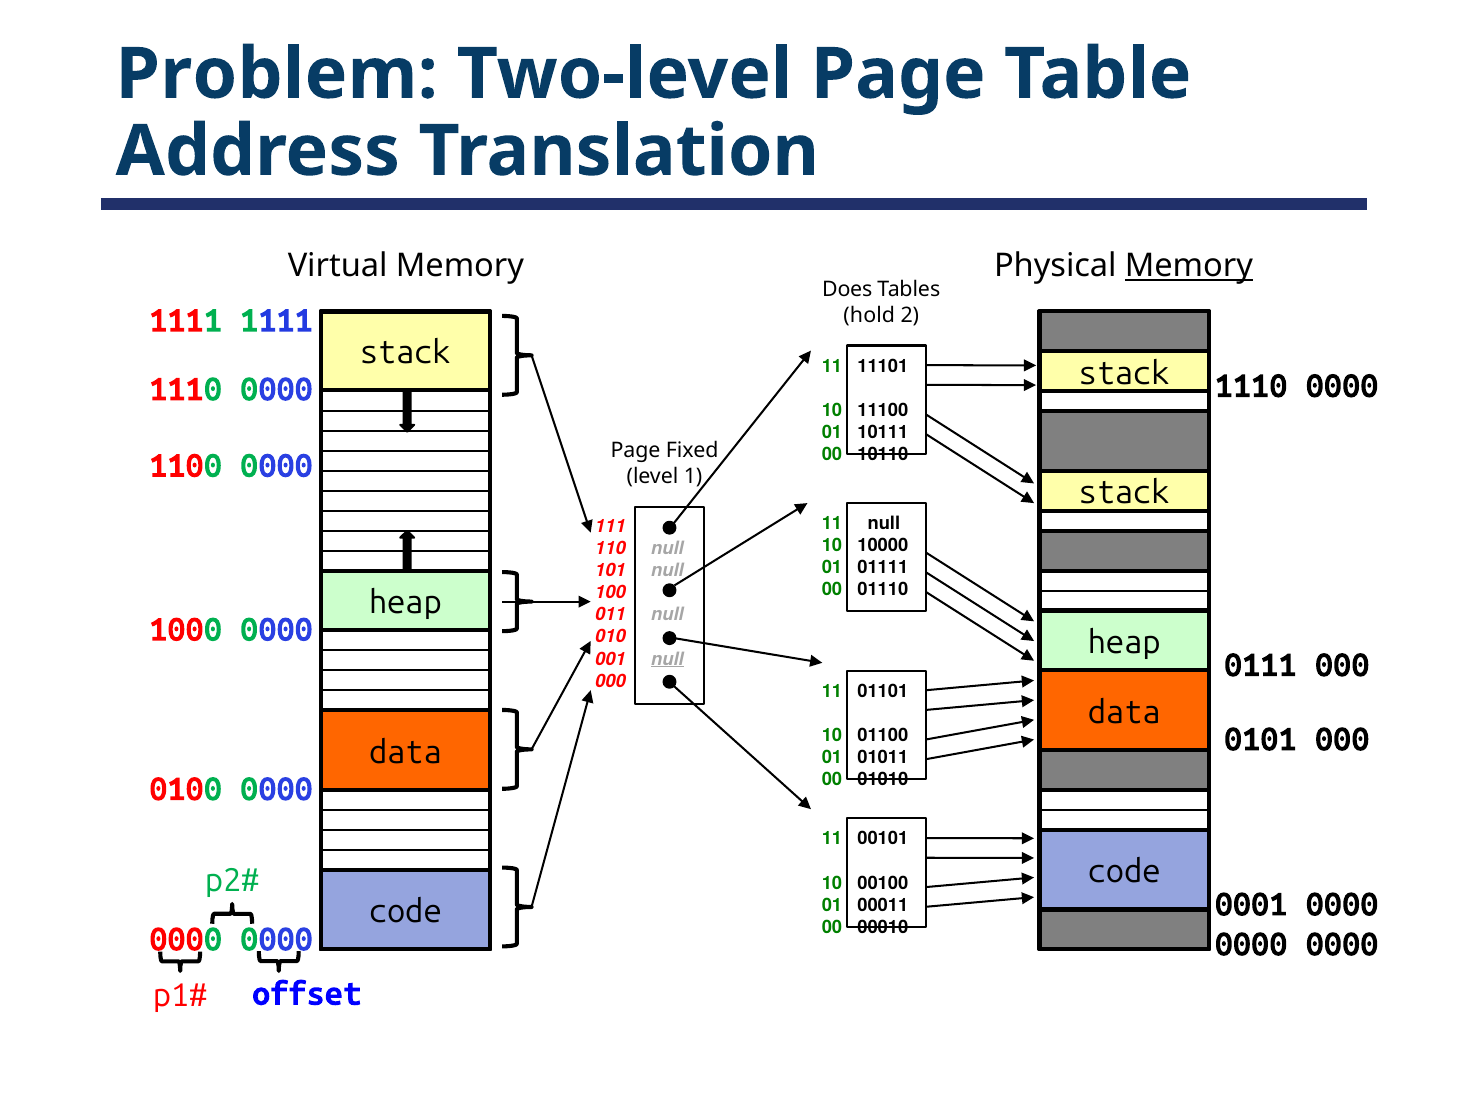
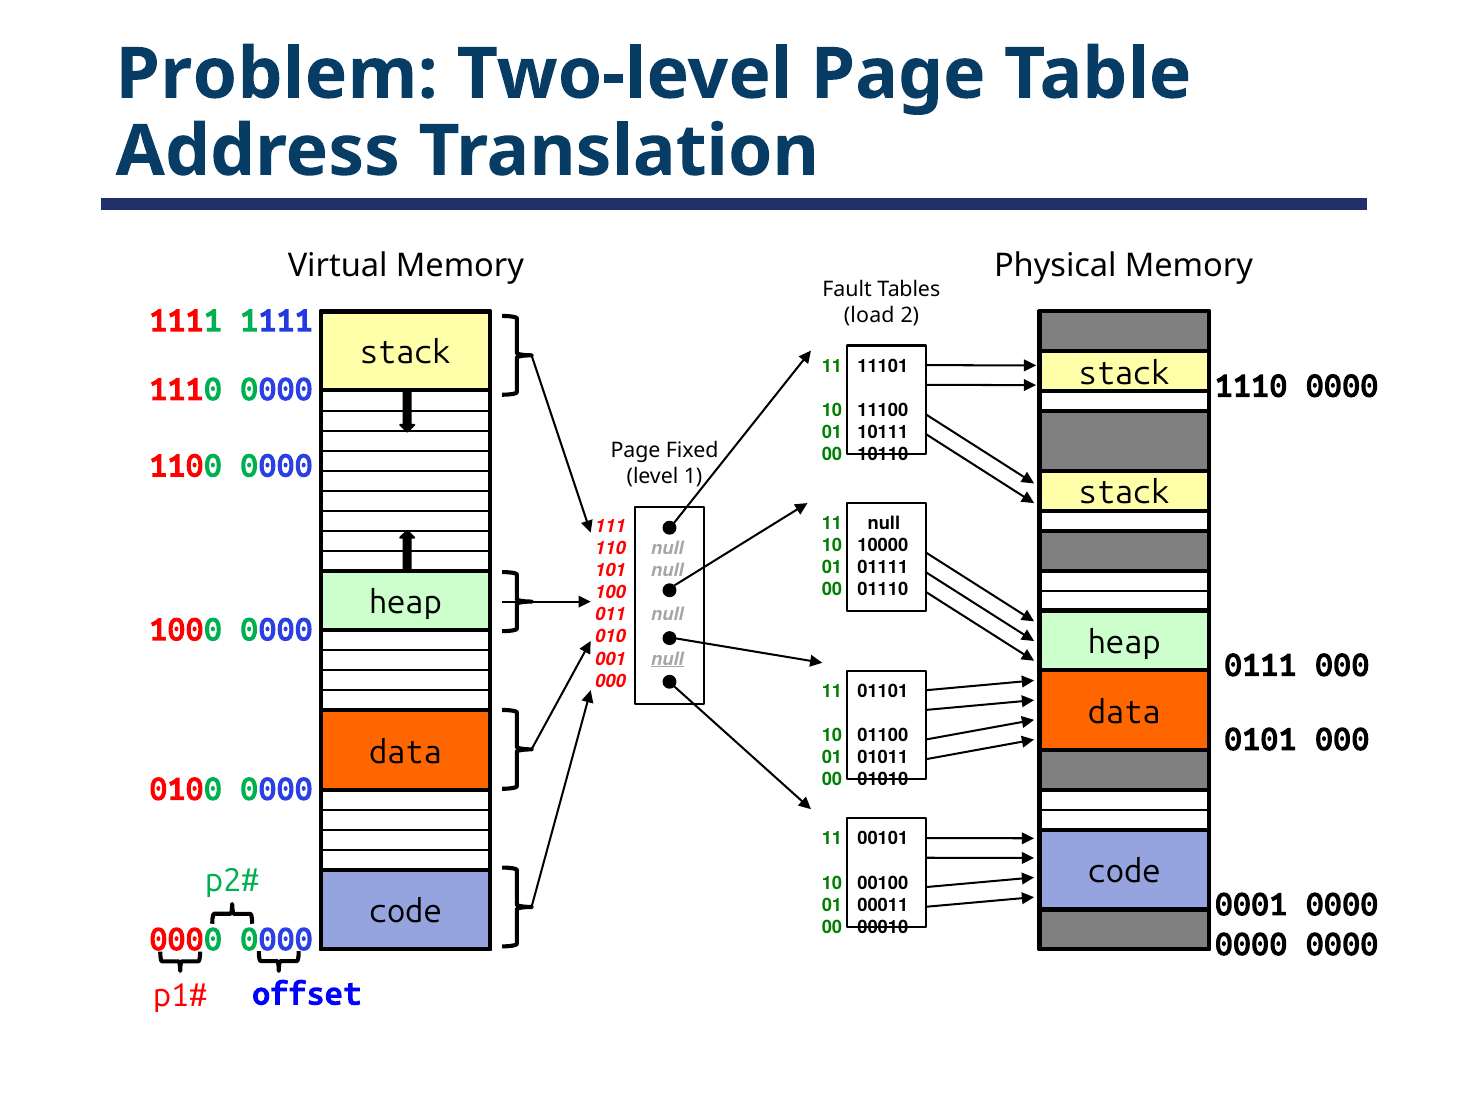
Memory at (1189, 266) underline: present -> none
Does: Does -> Fault
hold: hold -> load
